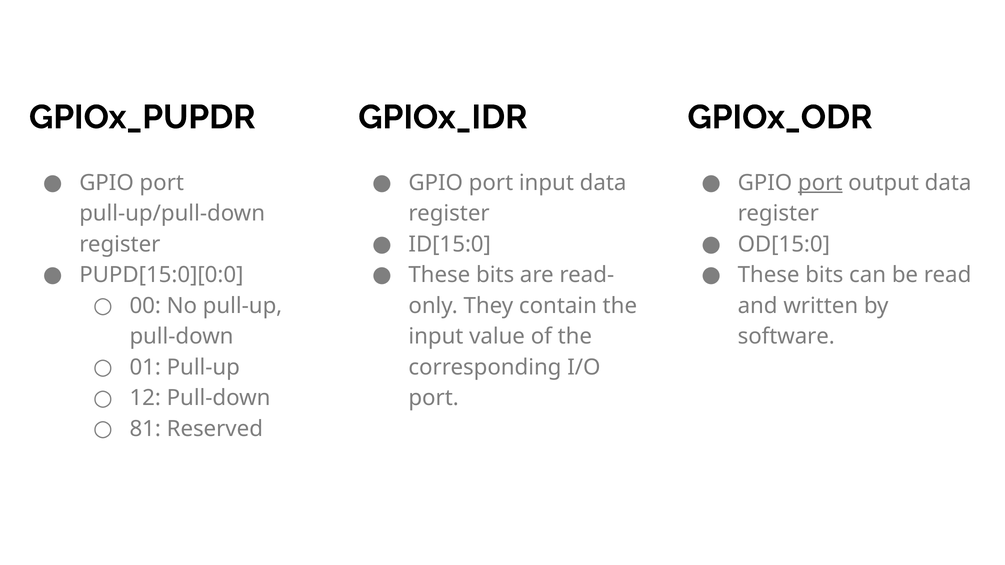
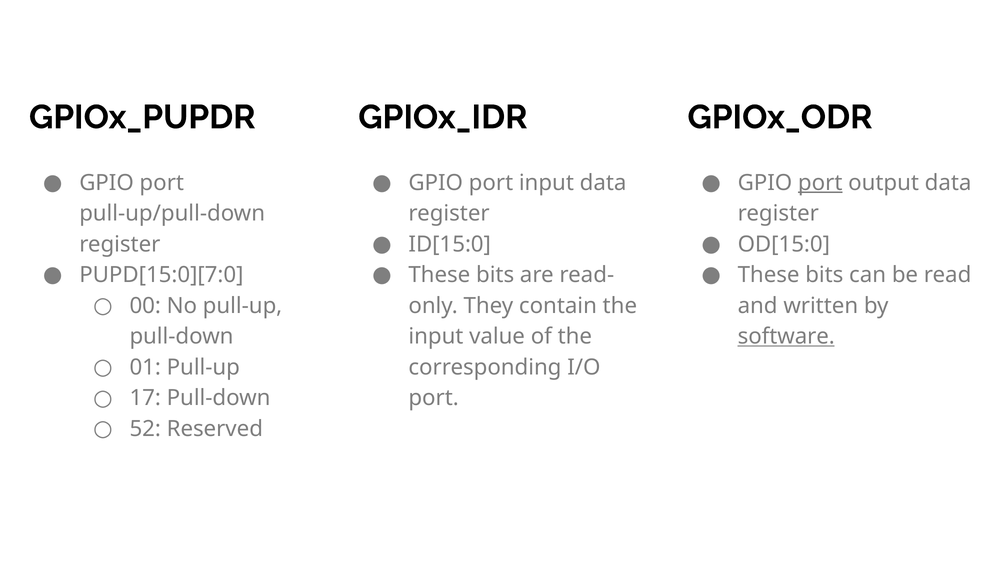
PUPD[15:0][0:0: PUPD[15:0][0:0 -> PUPD[15:0][7:0
software underline: none -> present
12: 12 -> 17
81: 81 -> 52
